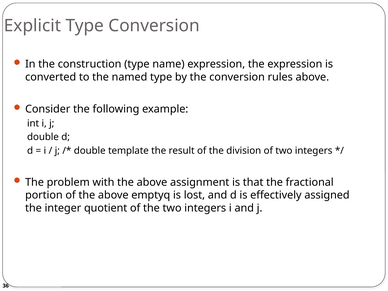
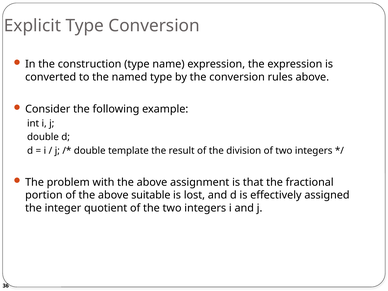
emptyq: emptyq -> suitable
